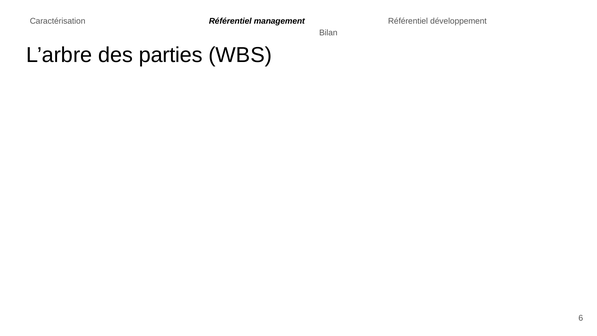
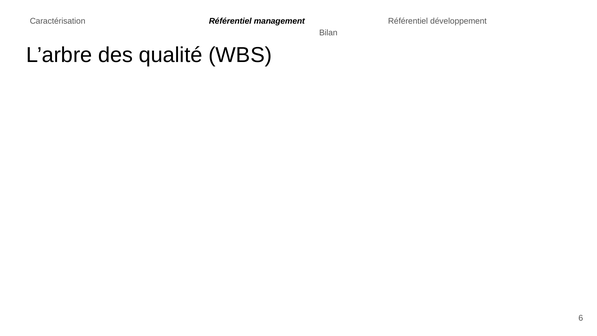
parties: parties -> qualité
